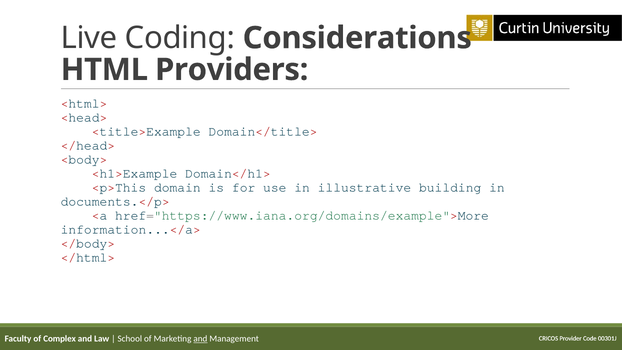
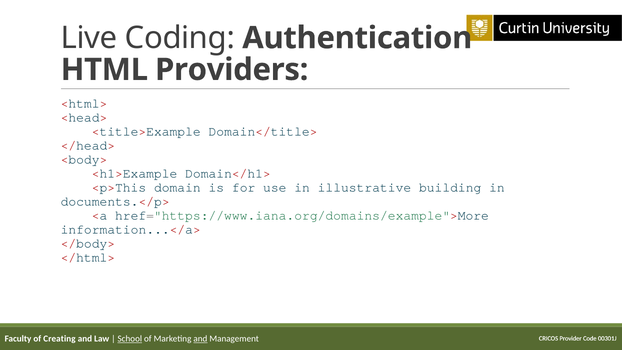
Considerations: Considerations -> Authentication
Complex: Complex -> Creating
School underline: none -> present
